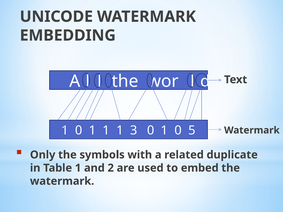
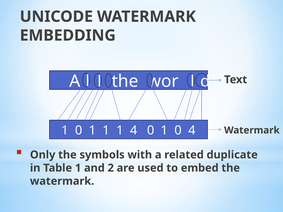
1 3: 3 -> 4
0 5: 5 -> 4
